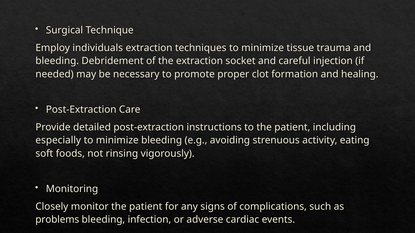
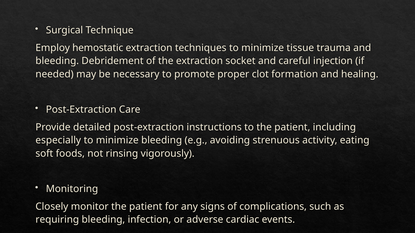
individuals: individuals -> hemostatic
problems: problems -> requiring
